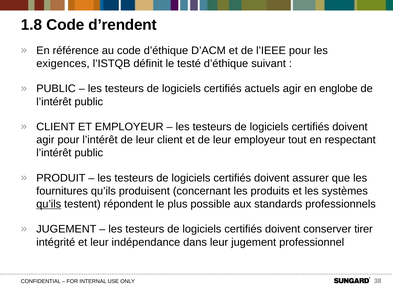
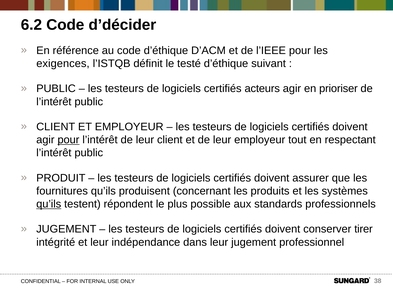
1.8: 1.8 -> 6.2
d’rendent: d’rendent -> d’décider
actuels: actuels -> acteurs
englobe: englobe -> prioriser
pour at (68, 140) underline: none -> present
